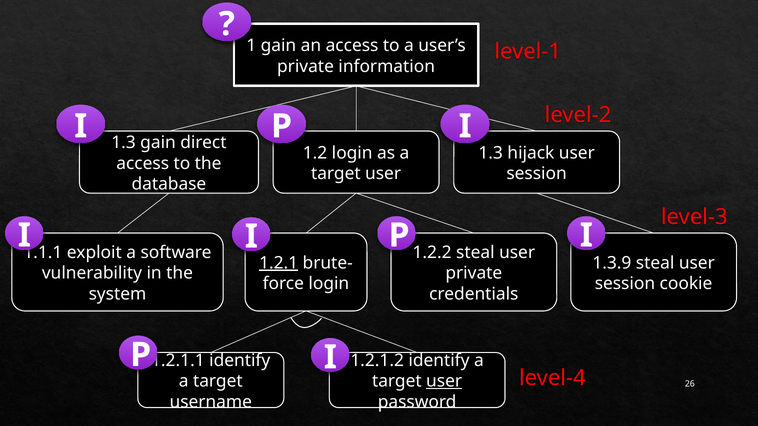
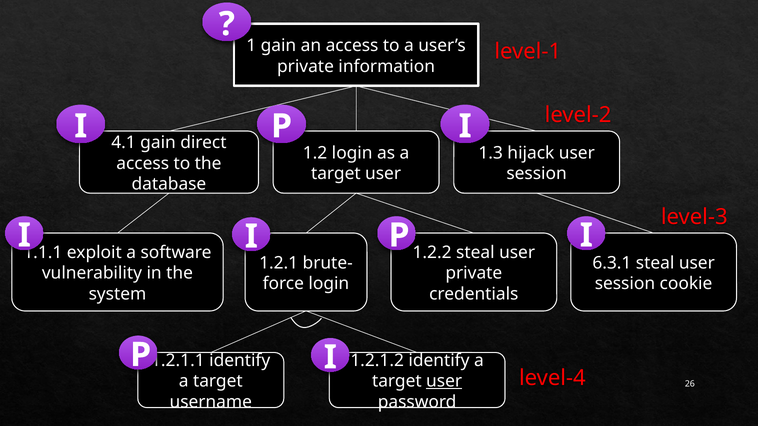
1.3 at (124, 143): 1.3 -> 4.1
1.2.1 underline: present -> none
1.3.9: 1.3.9 -> 6.3.1
